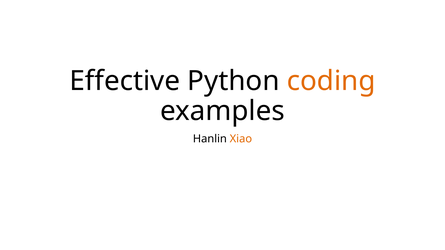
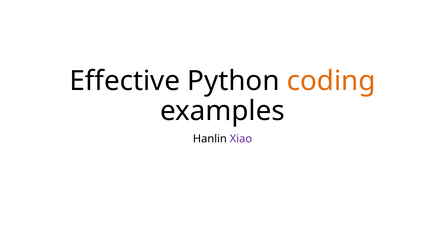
Xiao colour: orange -> purple
